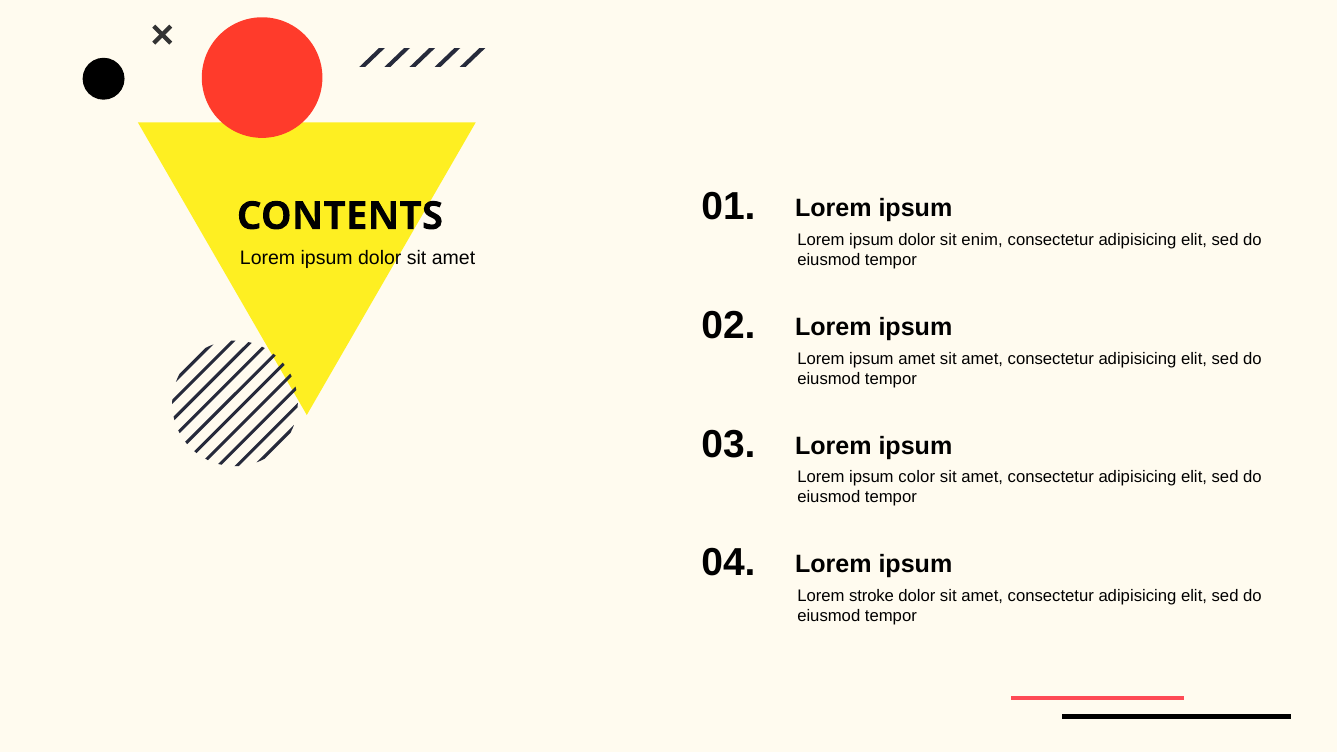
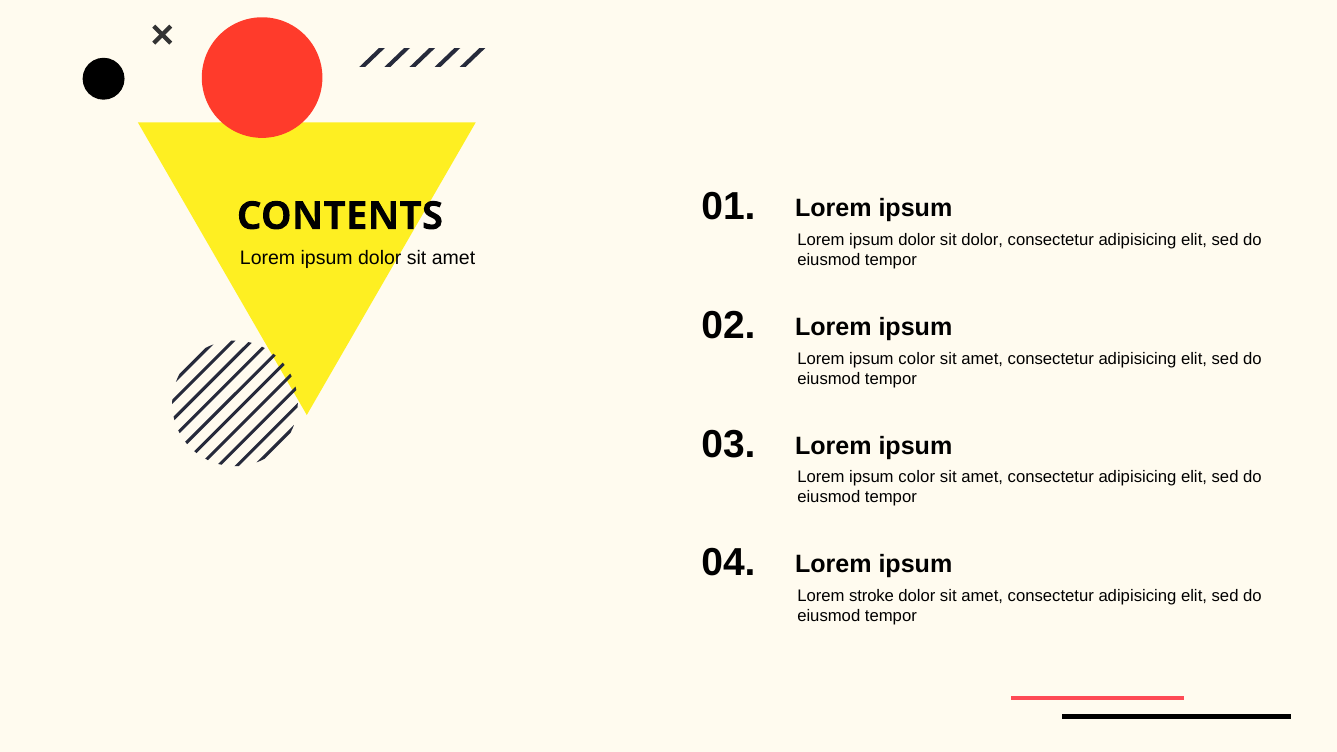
sit enim: enim -> dolor
amet at (917, 359): amet -> color
